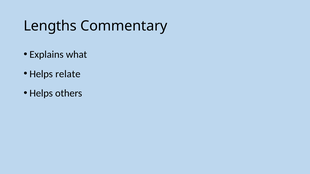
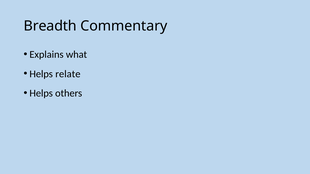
Lengths: Lengths -> Breadth
